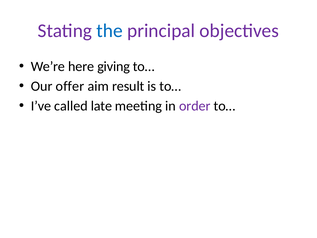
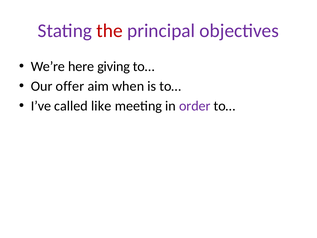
the colour: blue -> red
result: result -> when
late: late -> like
